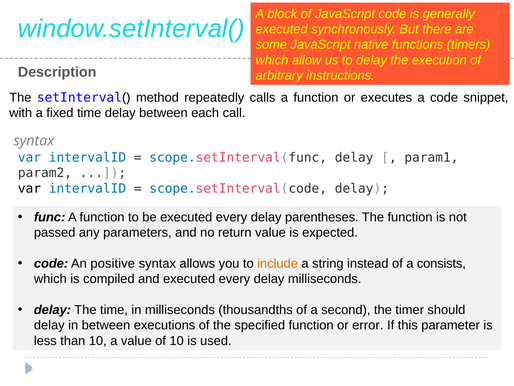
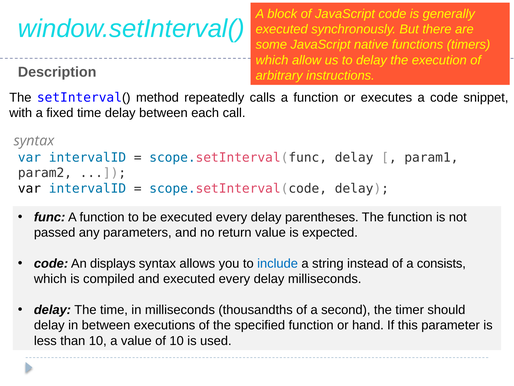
positive: positive -> displays
include colour: orange -> blue
error: error -> hand
